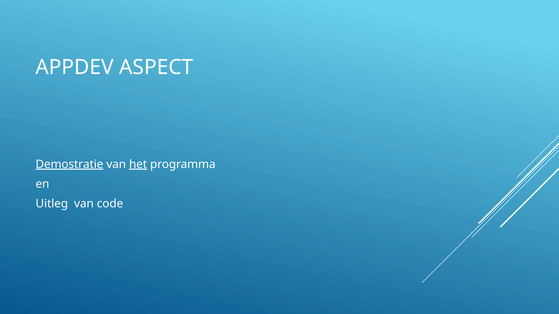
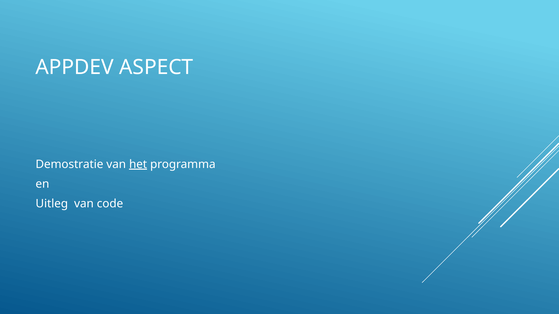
Demostratie underline: present -> none
